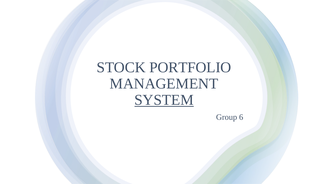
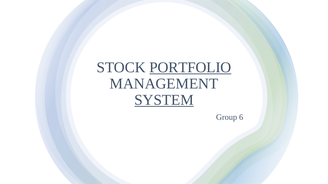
PORTFOLIO underline: none -> present
